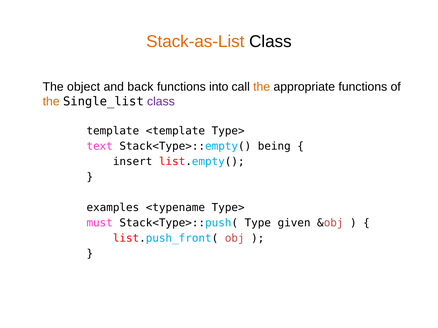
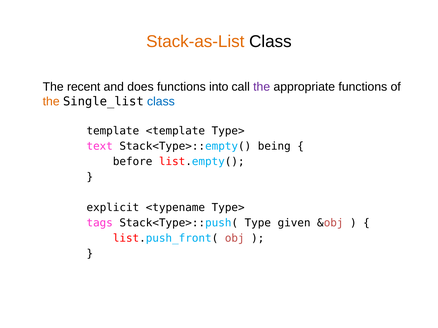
object: object -> recent
back: back -> does
the at (262, 87) colour: orange -> purple
class at (161, 102) colour: purple -> blue
insert: insert -> before
examples: examples -> explicit
must: must -> tags
